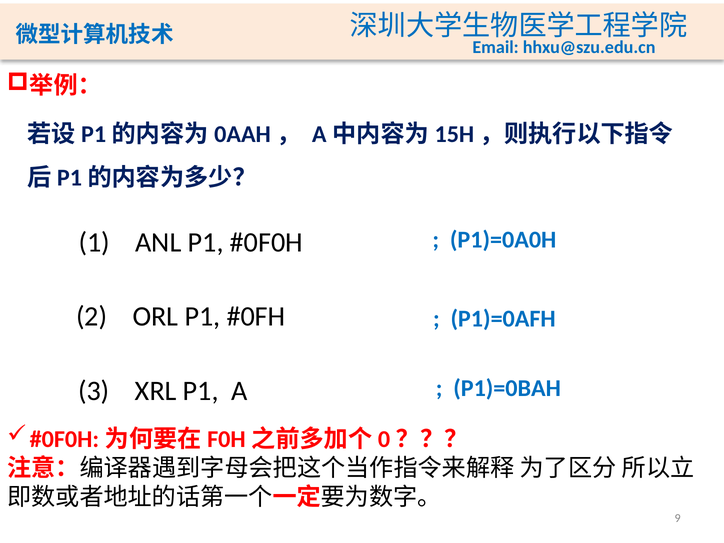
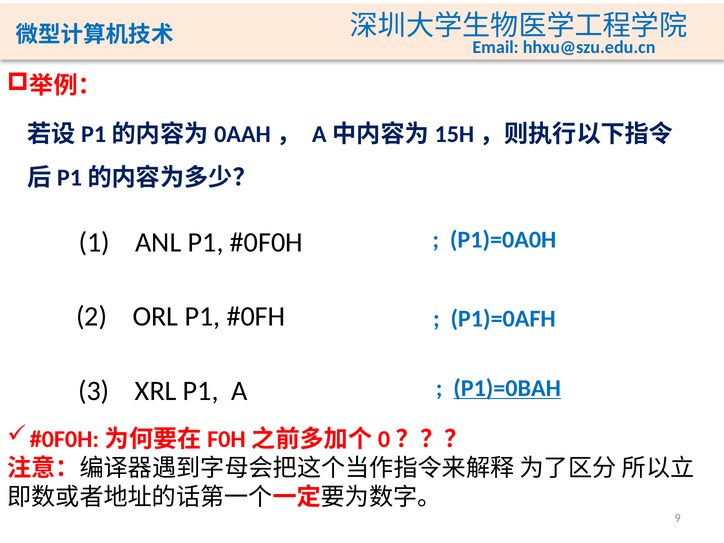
P1)=0BAH underline: none -> present
